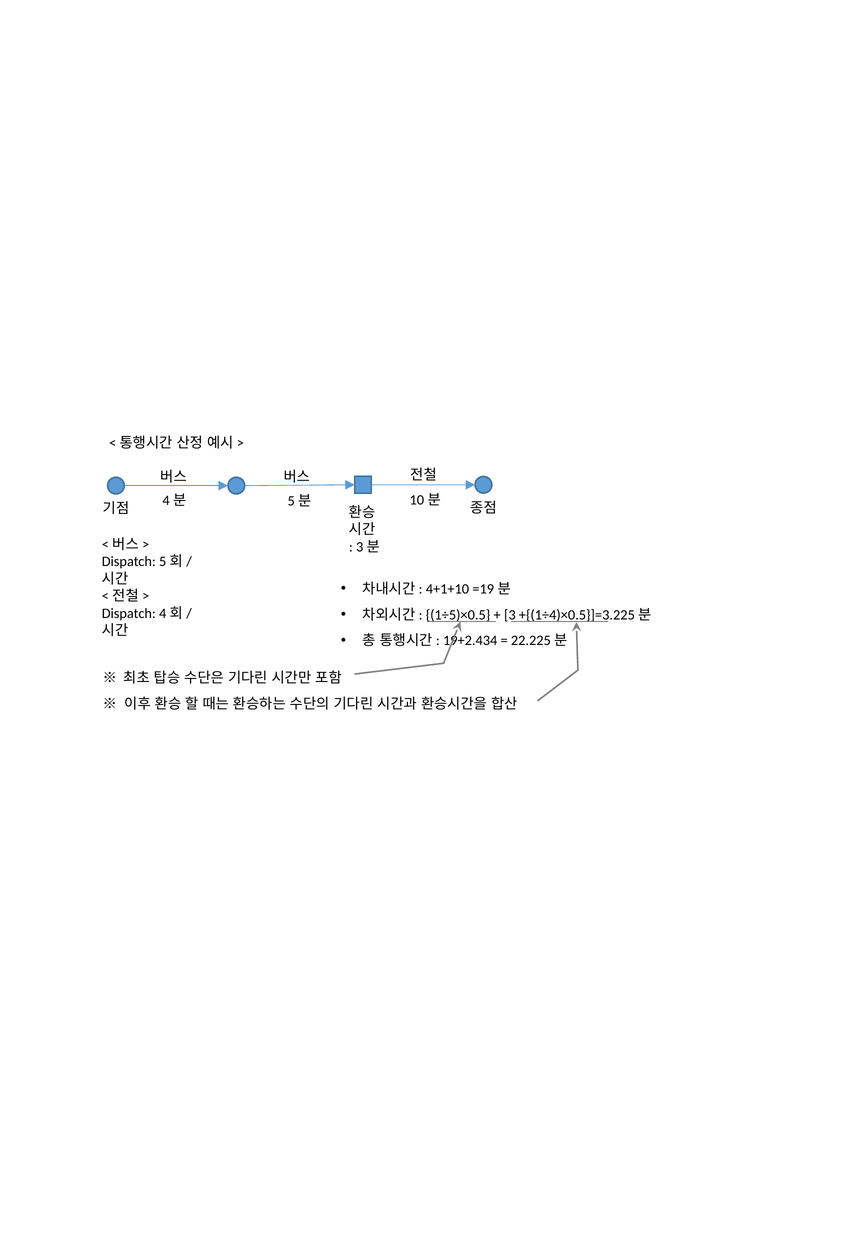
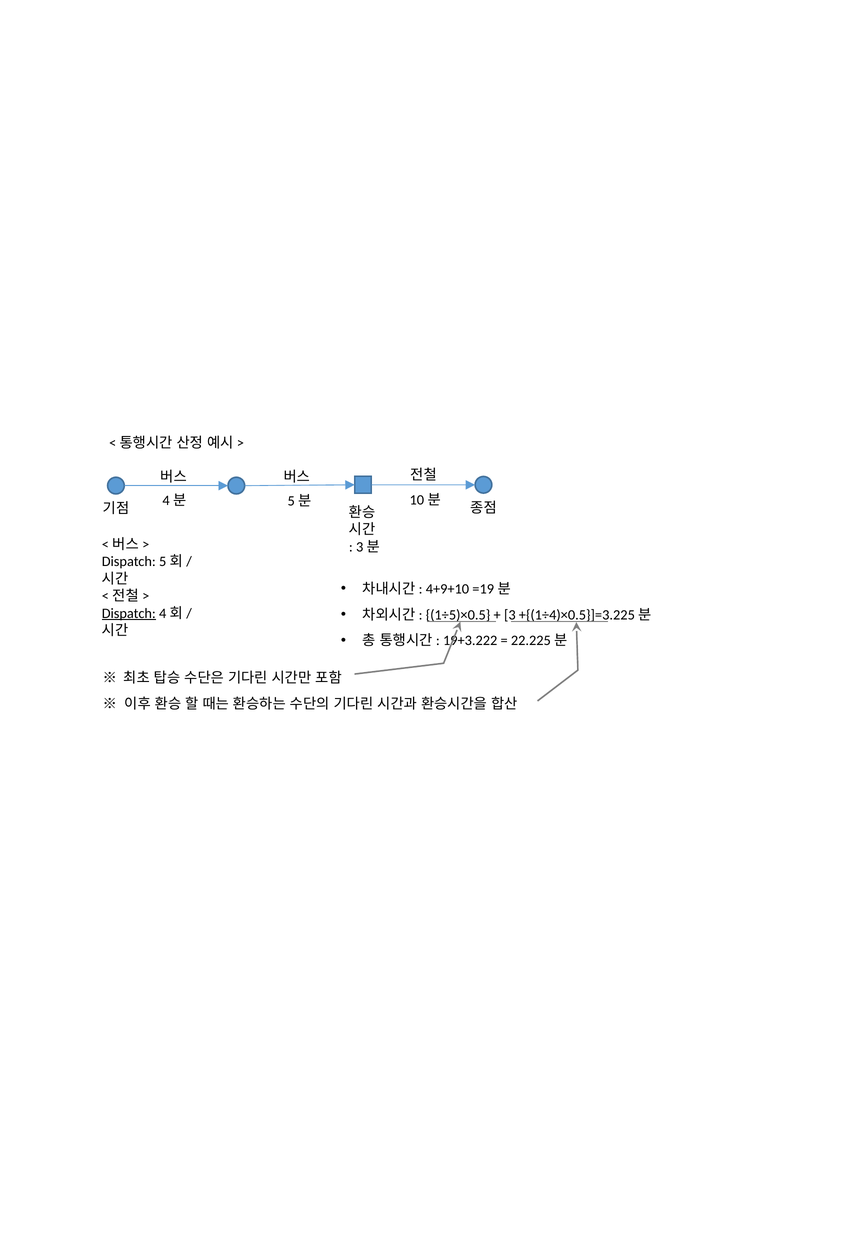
4+1+10: 4+1+10 -> 4+9+10
Dispatch at (129, 614) underline: none -> present
19+2.434: 19+2.434 -> 19+3.222
